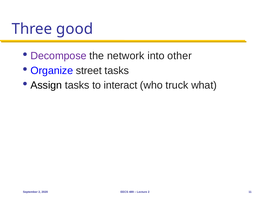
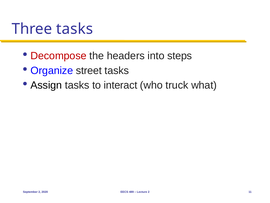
Three good: good -> tasks
Decompose colour: purple -> red
network: network -> headers
other: other -> steps
